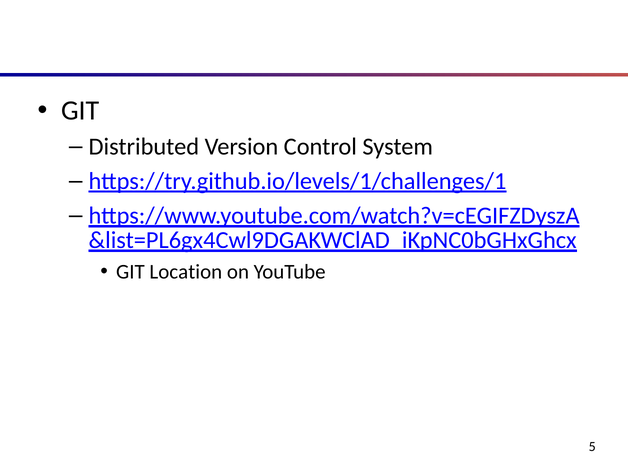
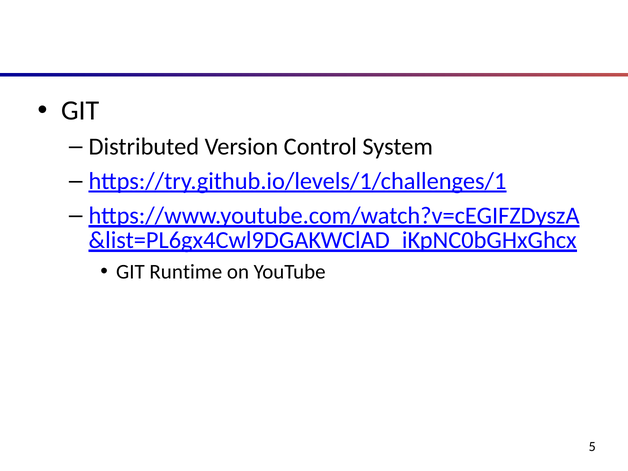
Location: Location -> Runtime
